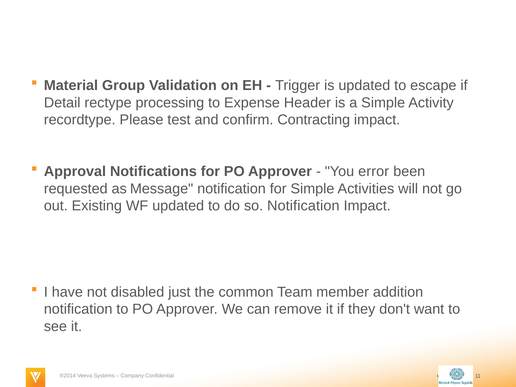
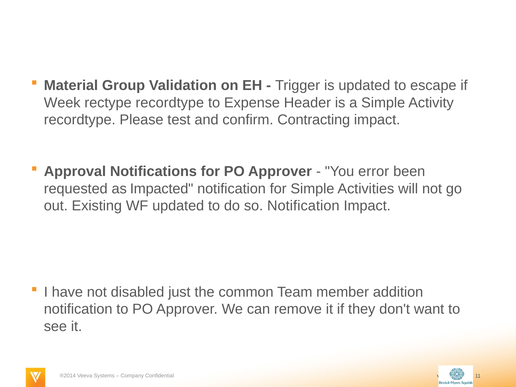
Detail: Detail -> Week
rectype processing: processing -> recordtype
Message: Message -> Impacted
